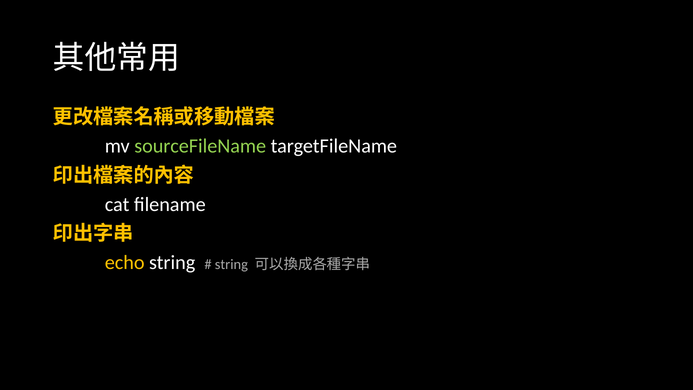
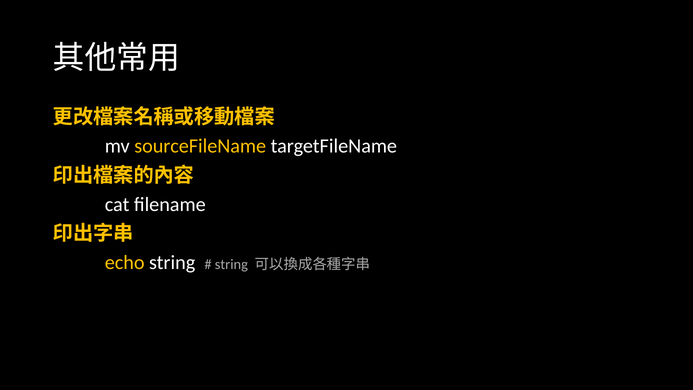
sourceFileName colour: light green -> yellow
